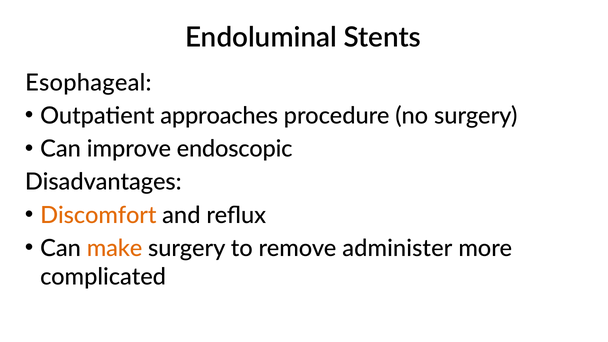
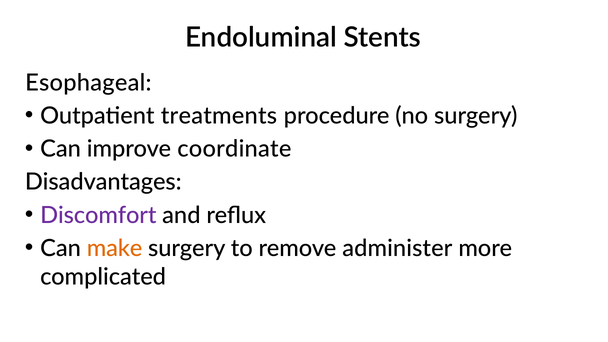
approaches: approaches -> treatments
endoscopic: endoscopic -> coordinate
Discomfort colour: orange -> purple
